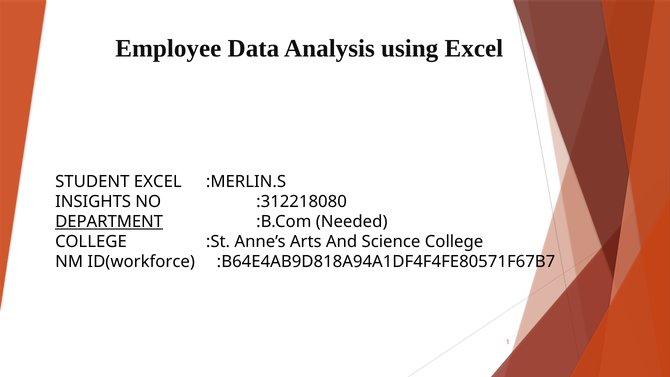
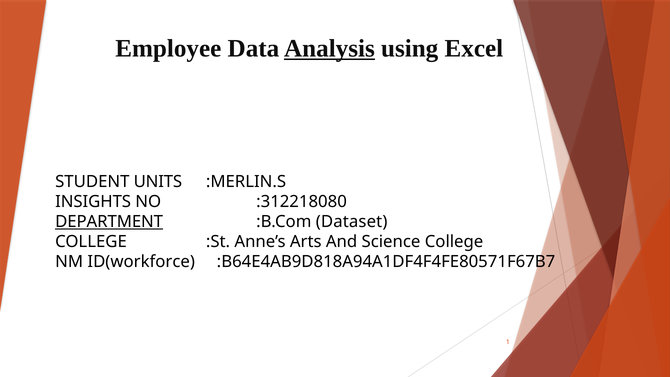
Analysis underline: none -> present
STUDENT EXCEL: EXCEL -> UNITS
Needed: Needed -> Dataset
